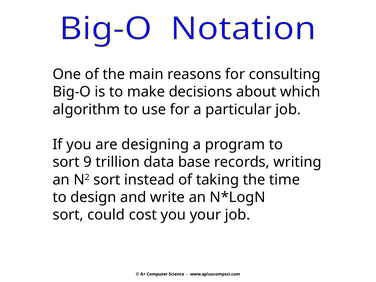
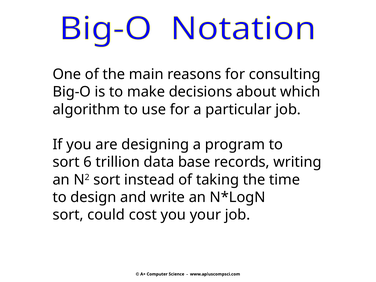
9: 9 -> 6
